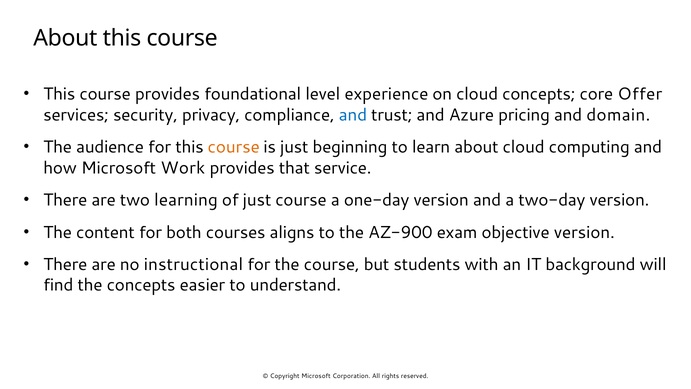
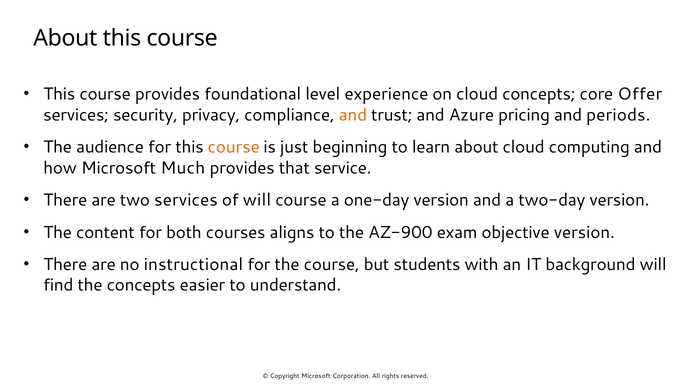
and at (353, 115) colour: blue -> orange
domain: domain -> periods
Work: Work -> Much
two learning: learning -> services
of just: just -> will
